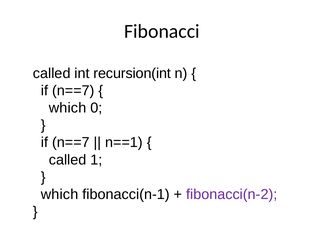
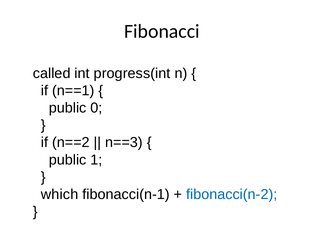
recursion(int: recursion(int -> progress(int
n==7 at (73, 91): n==7 -> n==1
which at (68, 108): which -> public
n==7 at (71, 142): n==7 -> n==2
n==1: n==1 -> n==3
called at (68, 160): called -> public
fibonacci(n-2 colour: purple -> blue
